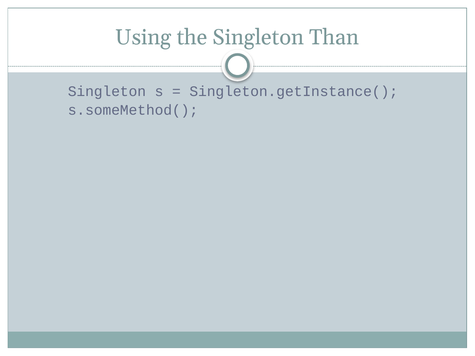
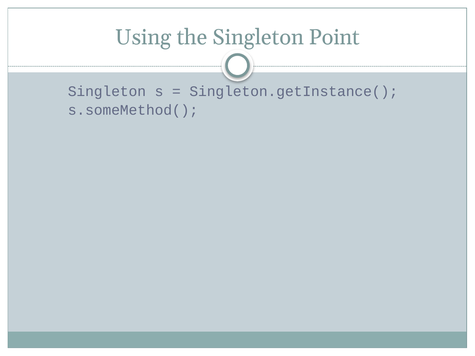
Than: Than -> Point
